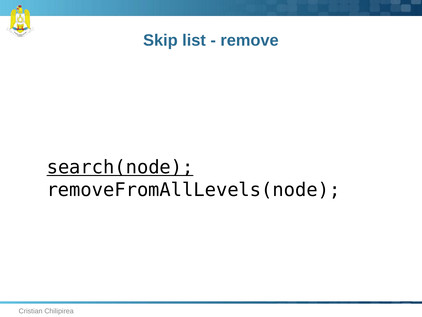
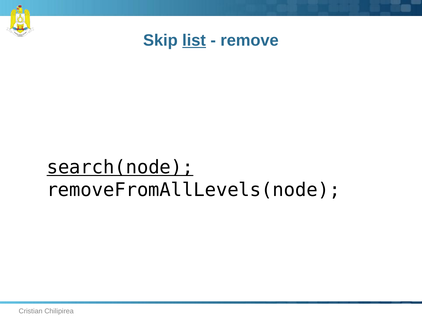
list underline: none -> present
